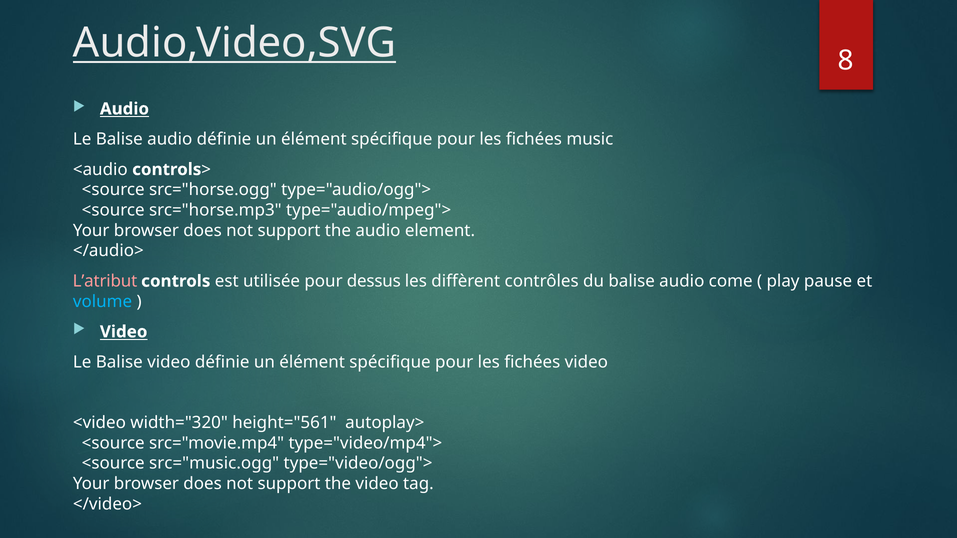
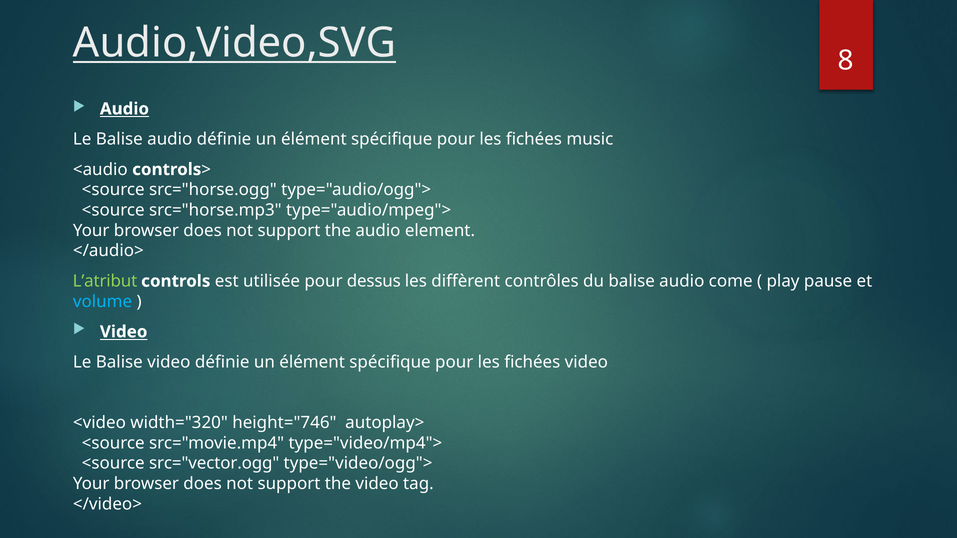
L’atribut colour: pink -> light green
height="561: height="561 -> height="746
src="music.ogg: src="music.ogg -> src="vector.ogg
